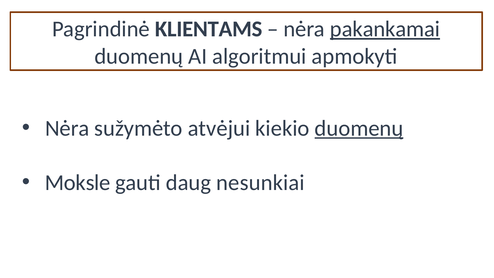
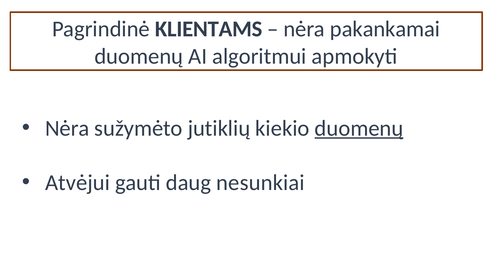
pakankamai underline: present -> none
atvėjui: atvėjui -> jutiklių
Moksle: Moksle -> Atvėjui
